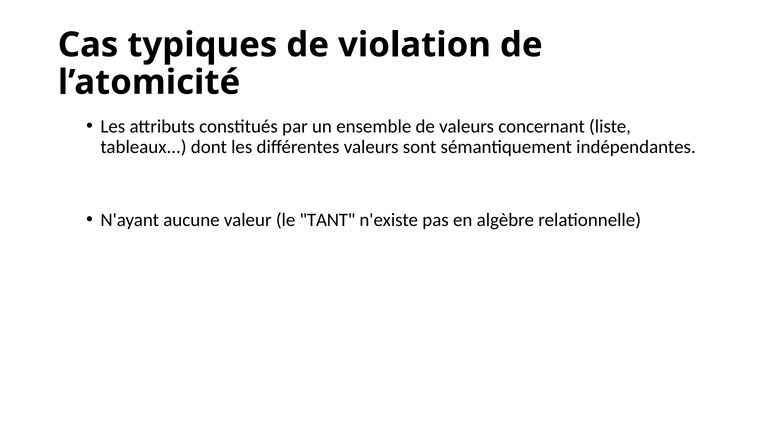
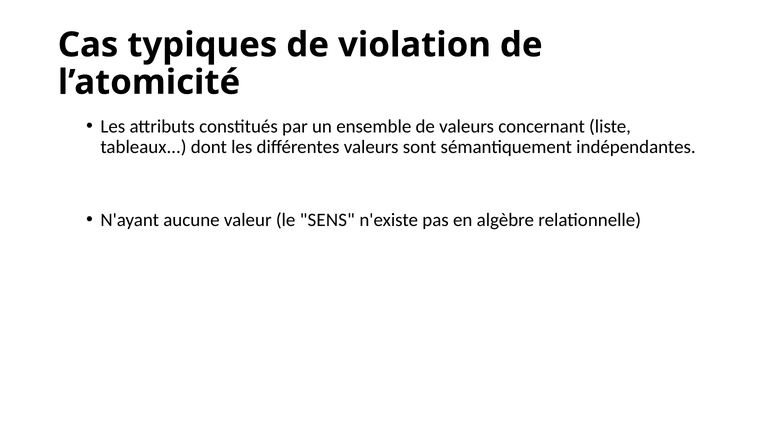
TANT: TANT -> SENS
